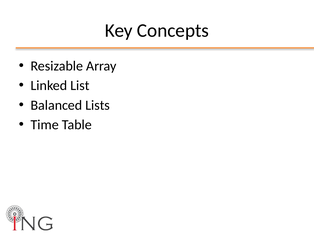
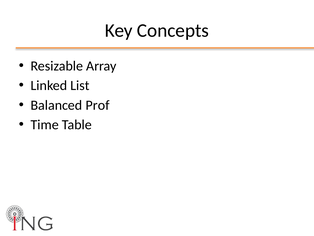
Lists: Lists -> Prof
